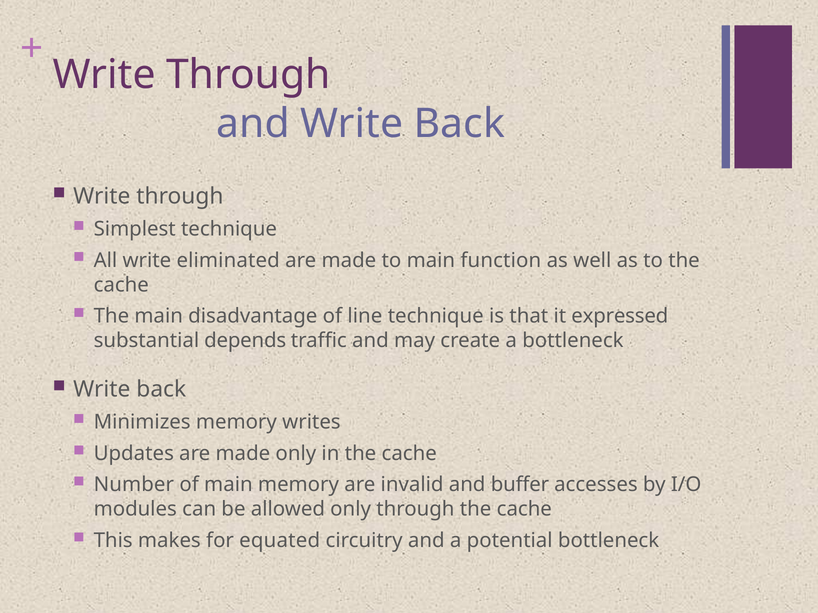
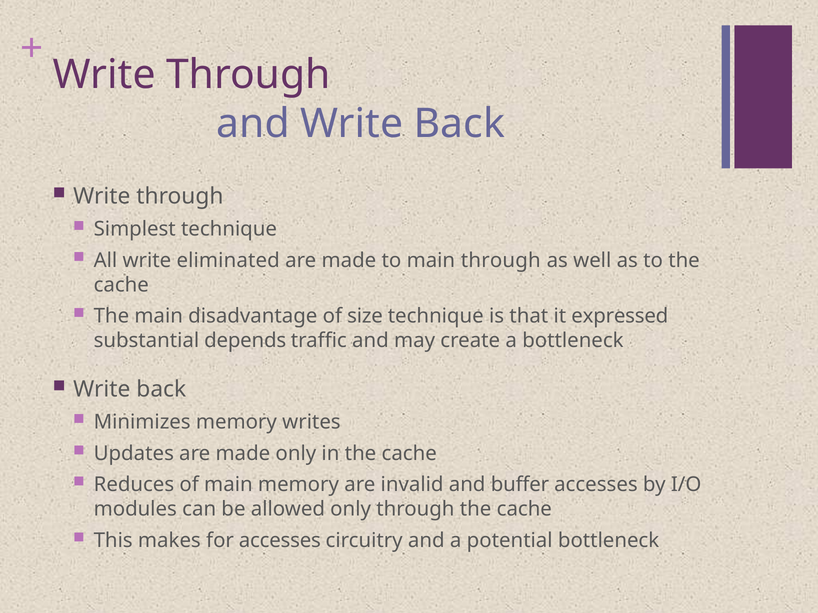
main function: function -> through
line: line -> size
Number: Number -> Reduces
for equated: equated -> accesses
